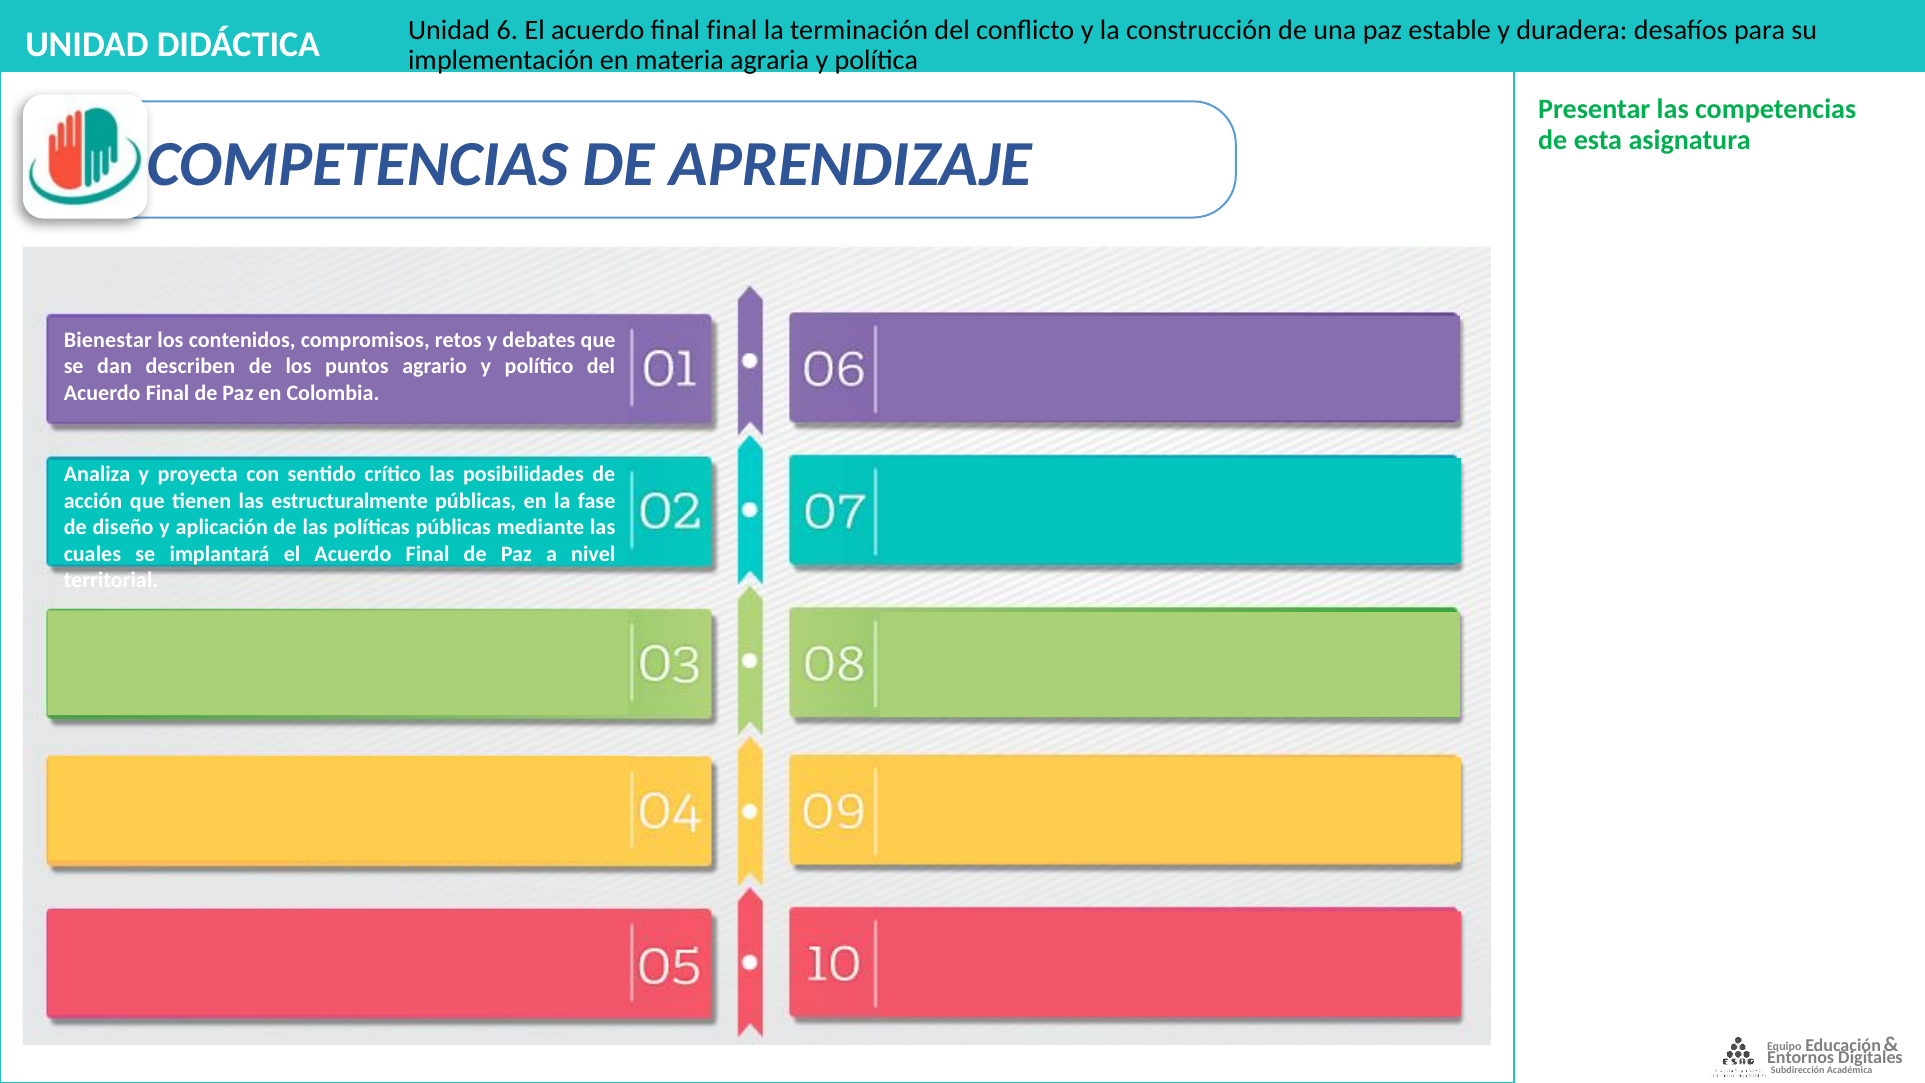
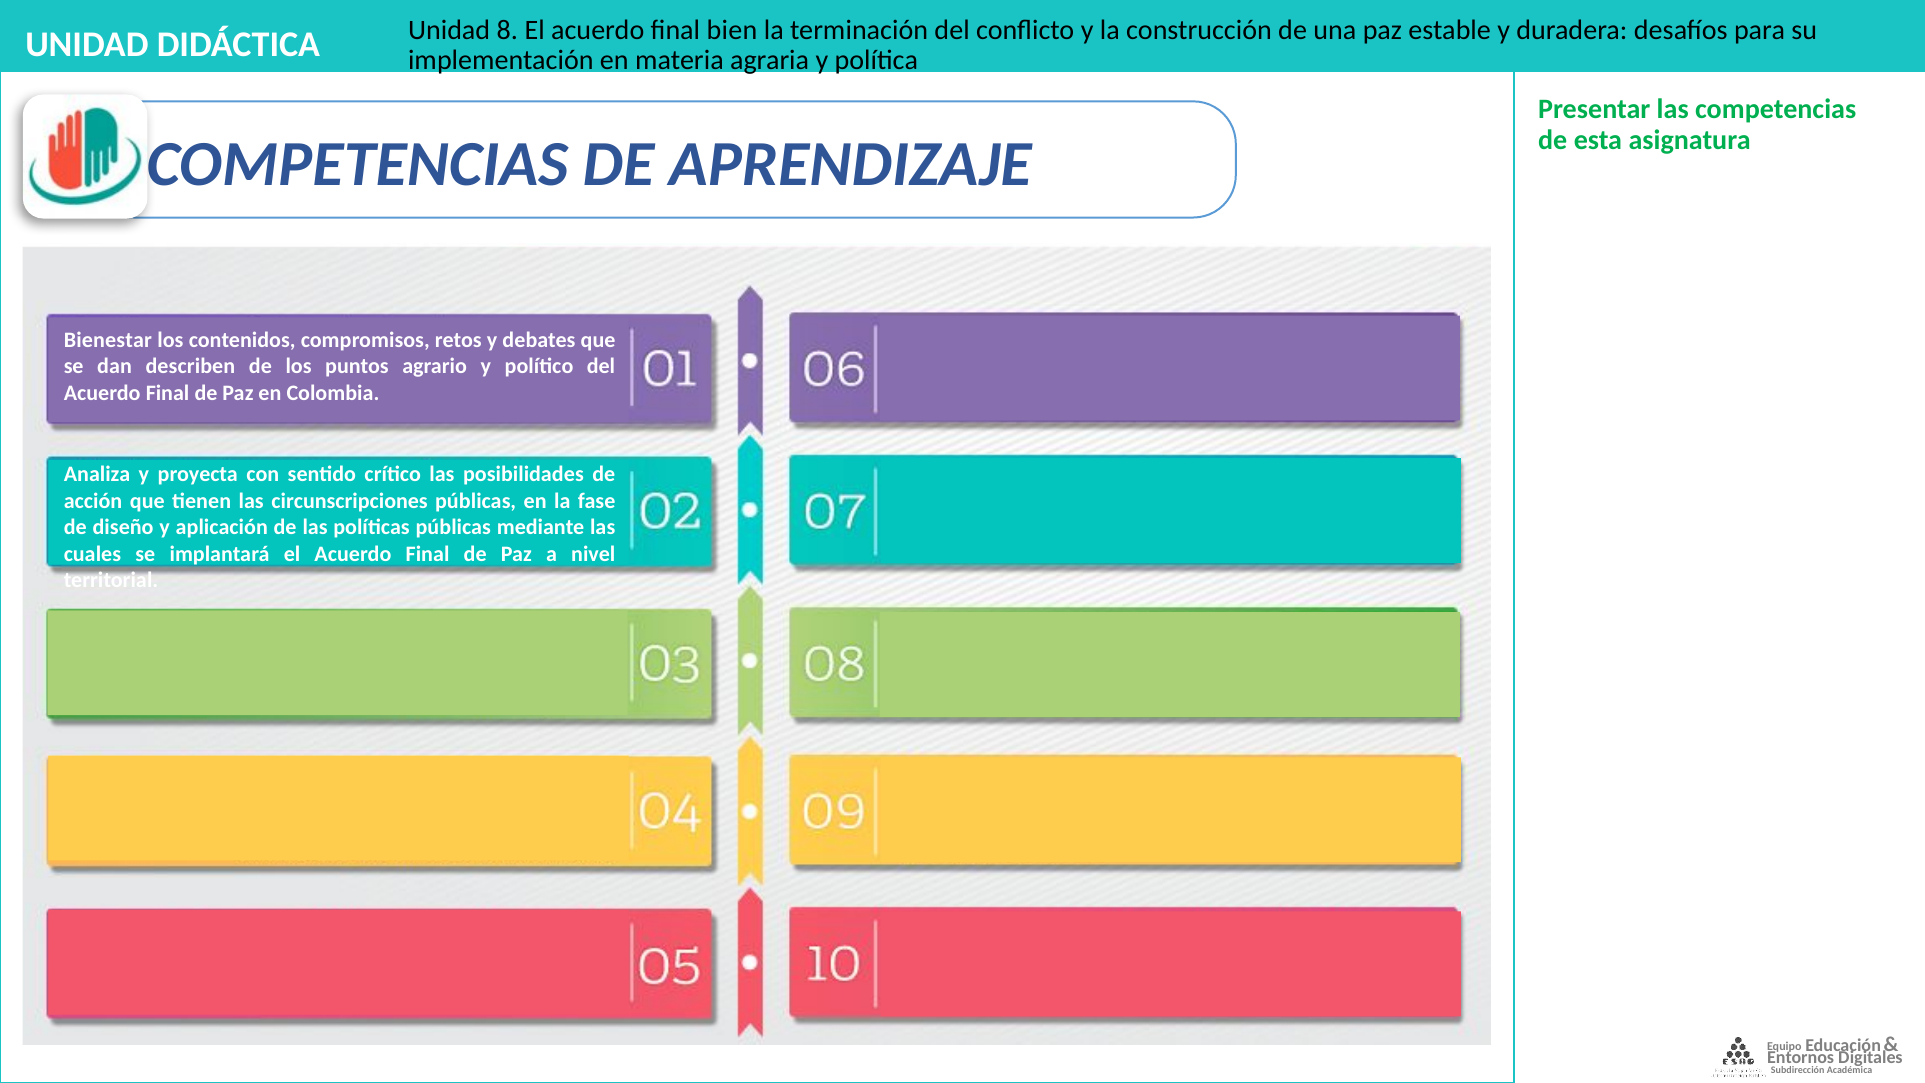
6: 6 -> 8
final final: final -> bien
estructuralmente: estructuralmente -> circunscripciones
